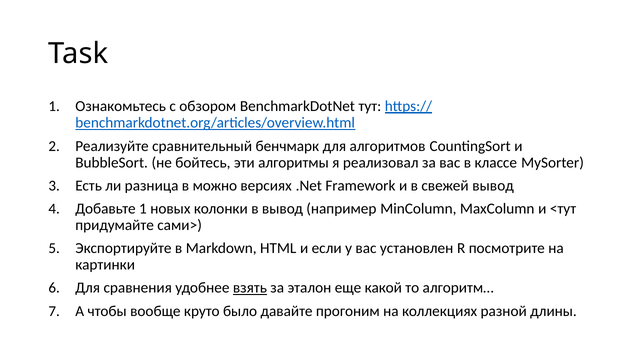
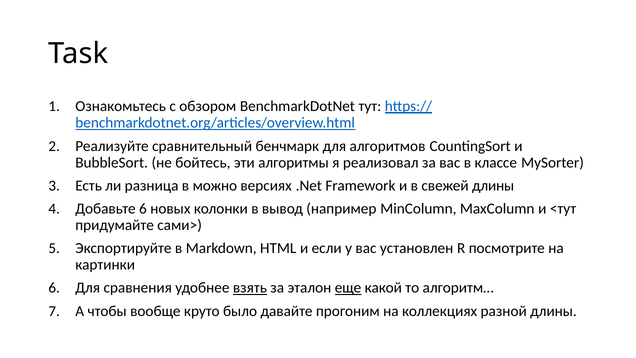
свежей вывод: вывод -> длины
Добавьте 1: 1 -> 6
еще underline: none -> present
